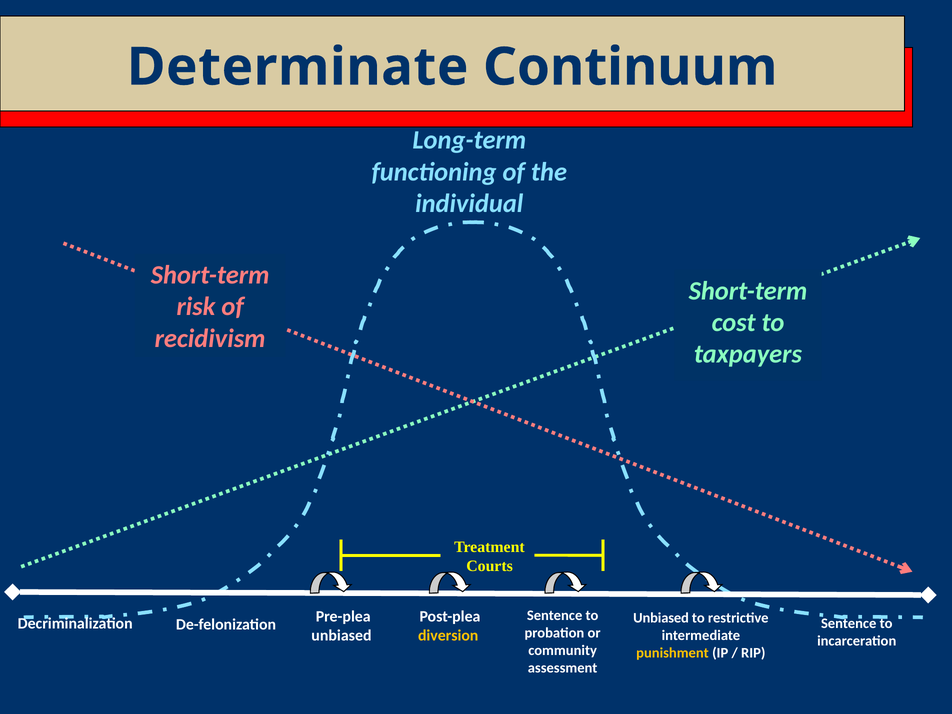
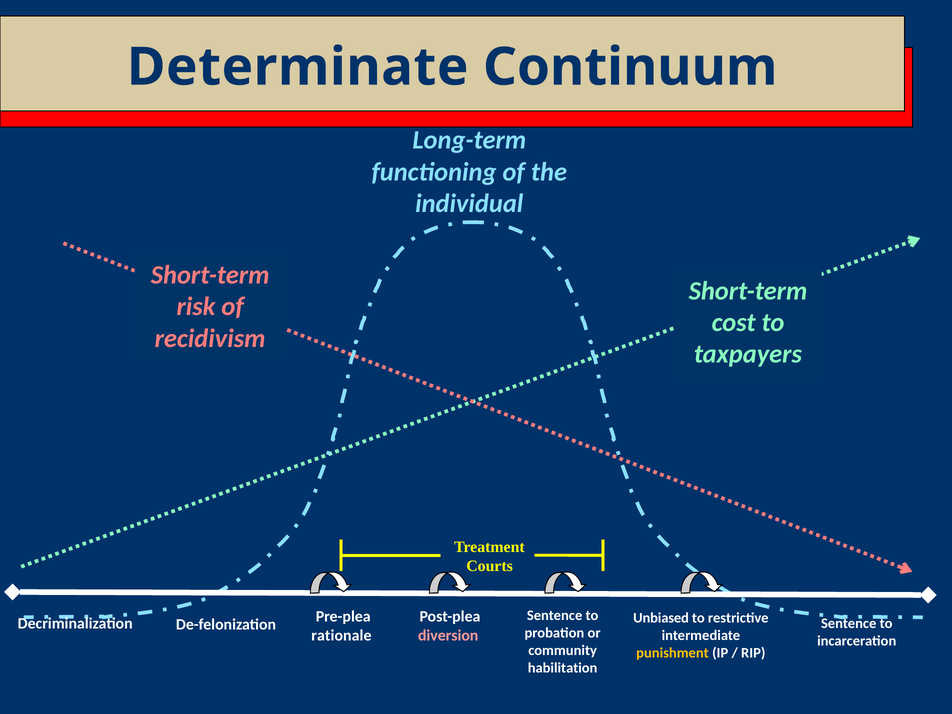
unbiased at (341, 636): unbiased -> rationale
diversion colour: yellow -> pink
assessment: assessment -> habilitation
